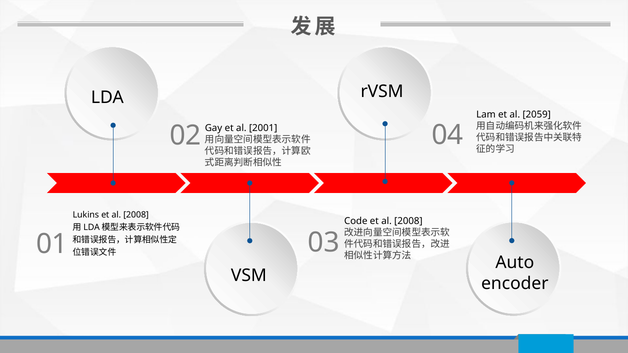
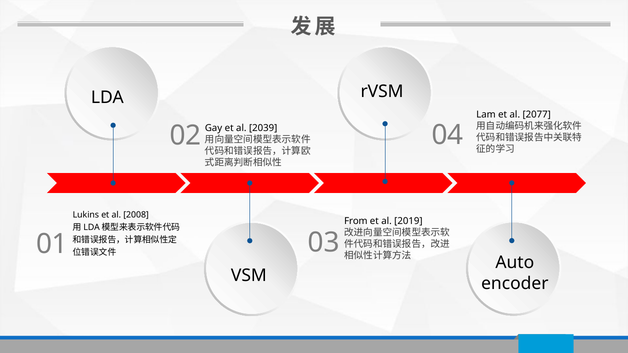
2059: 2059 -> 2077
2001: 2001 -> 2039
Code: Code -> From
2008 at (408, 221): 2008 -> 2019
